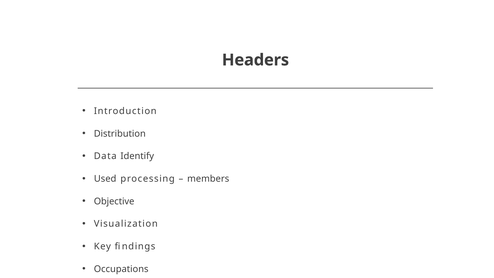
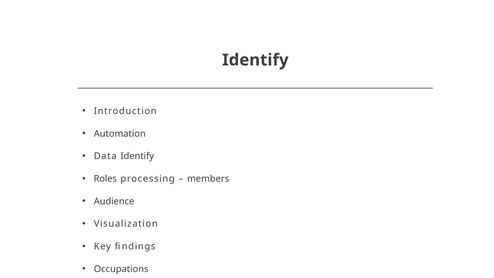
Headers at (256, 60): Headers -> Identify
Distribution: Distribution -> Automation
Used: Used -> Roles
Objective: Objective -> Audience
